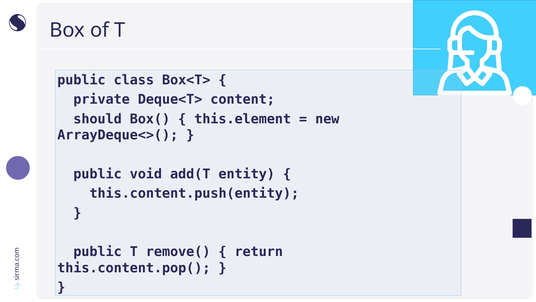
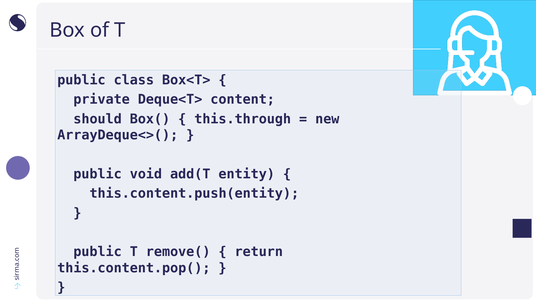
this.element: this.element -> this.through
